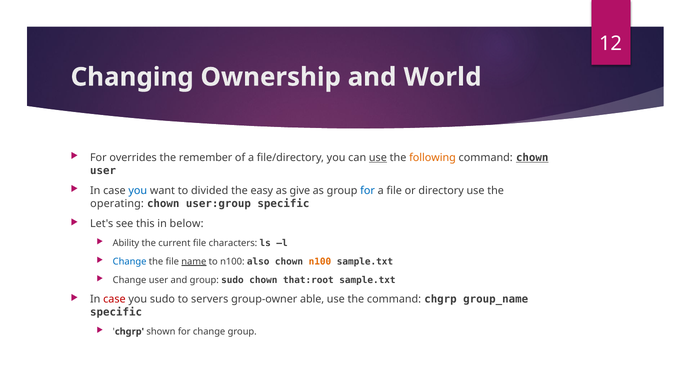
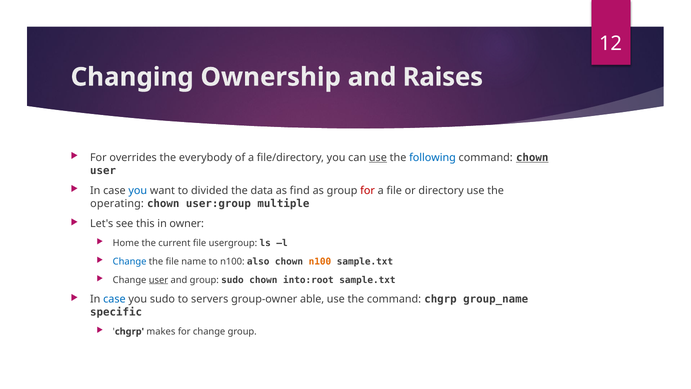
World: World -> Raises
remember: remember -> everybody
following colour: orange -> blue
easy: easy -> data
give: give -> find
for at (368, 190) colour: blue -> red
user:group specific: specific -> multiple
below: below -> owner
Ability: Ability -> Home
characters: characters -> usergroup
name underline: present -> none
user at (158, 280) underline: none -> present
that:root: that:root -> into:root
case at (114, 299) colour: red -> blue
shown: shown -> makes
